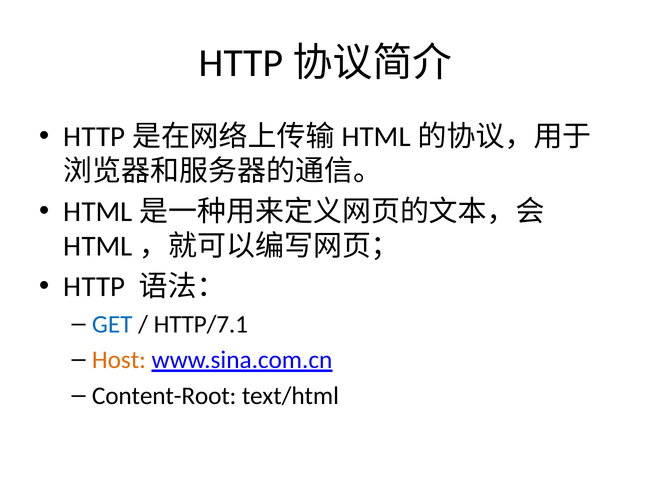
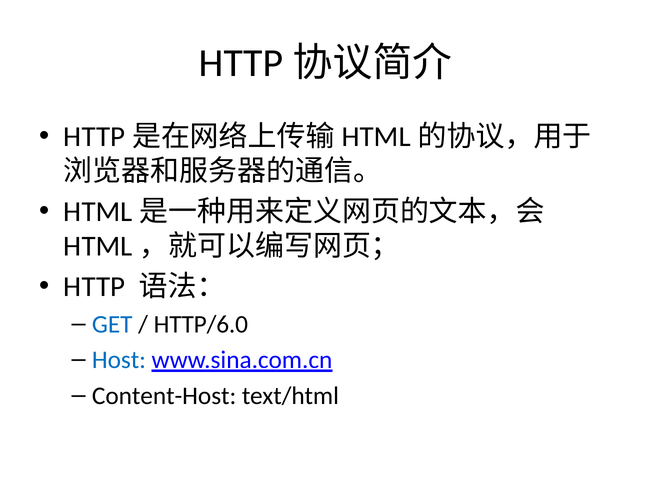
HTTP/7.1: HTTP/7.1 -> HTTP/6.0
Host colour: orange -> blue
Content-Root: Content-Root -> Content-Host
